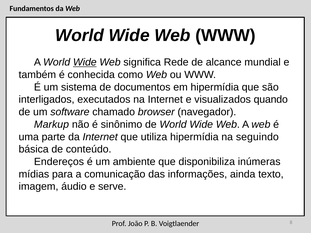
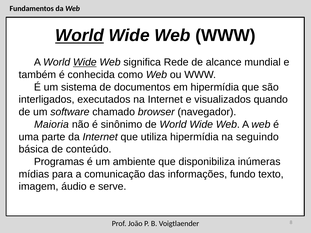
World at (80, 36) underline: none -> present
Markup: Markup -> Maioria
Endereços: Endereços -> Programas
ainda: ainda -> fundo
